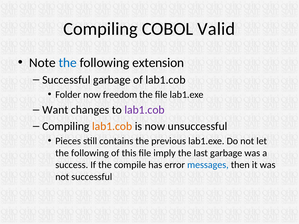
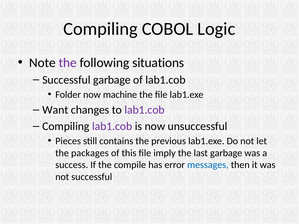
Valid: Valid -> Logic
the at (68, 63) colour: blue -> purple
extension: extension -> situations
freedom: freedom -> machine
lab1.cob at (112, 126) colour: orange -> purple
following at (90, 153): following -> packages
